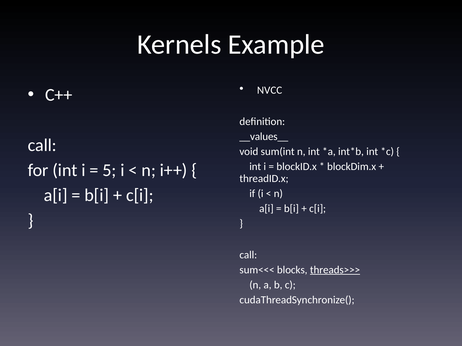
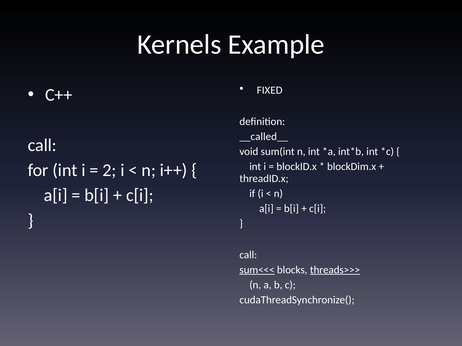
NVCC: NVCC -> FIXED
__values__: __values__ -> __called__
5: 5 -> 2
sum<<< underline: none -> present
